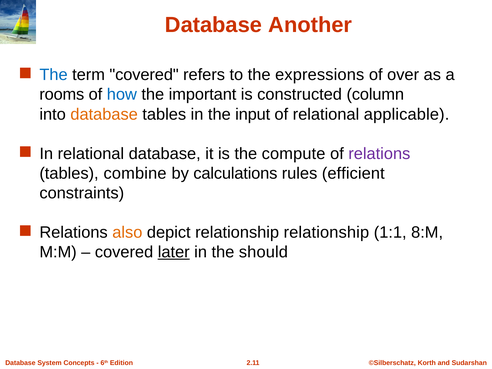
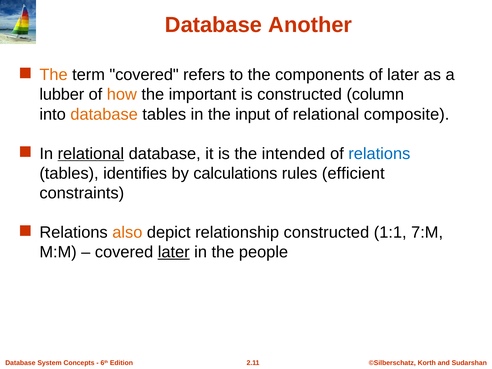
The at (54, 75) colour: blue -> orange
expressions: expressions -> components
of over: over -> later
rooms: rooms -> lubber
how colour: blue -> orange
applicable: applicable -> composite
relational at (91, 154) underline: none -> present
compute: compute -> intended
relations at (379, 154) colour: purple -> blue
combine: combine -> identifies
relationship relationship: relationship -> constructed
8:M: 8:M -> 7:M
should: should -> people
